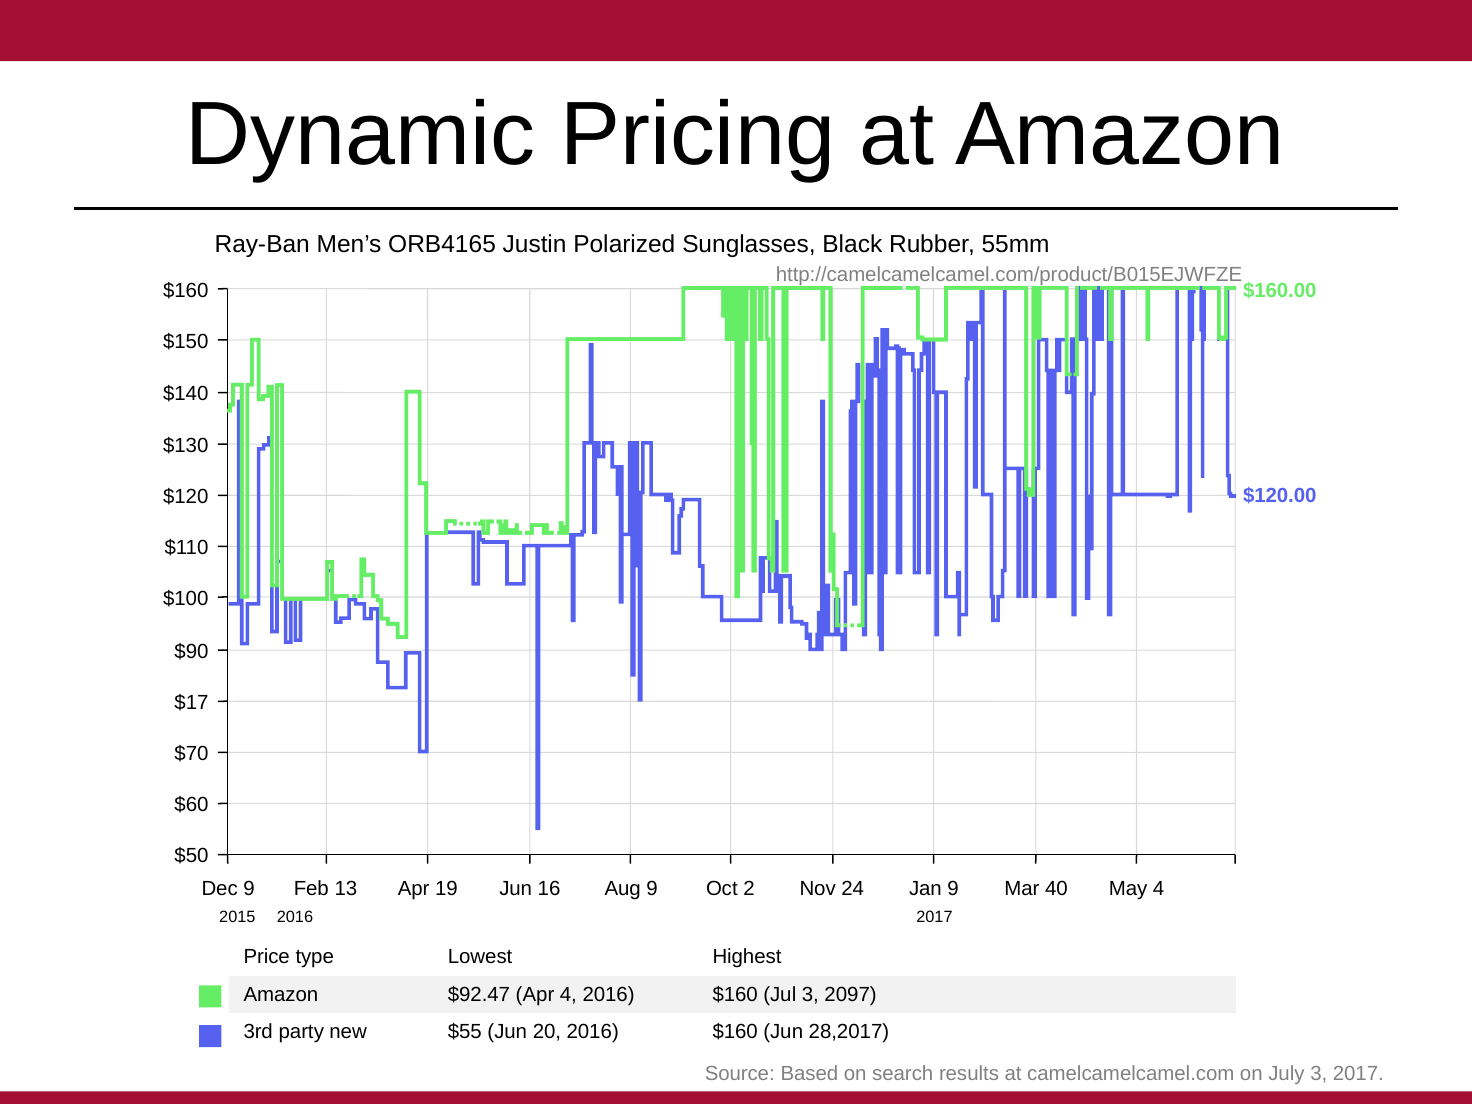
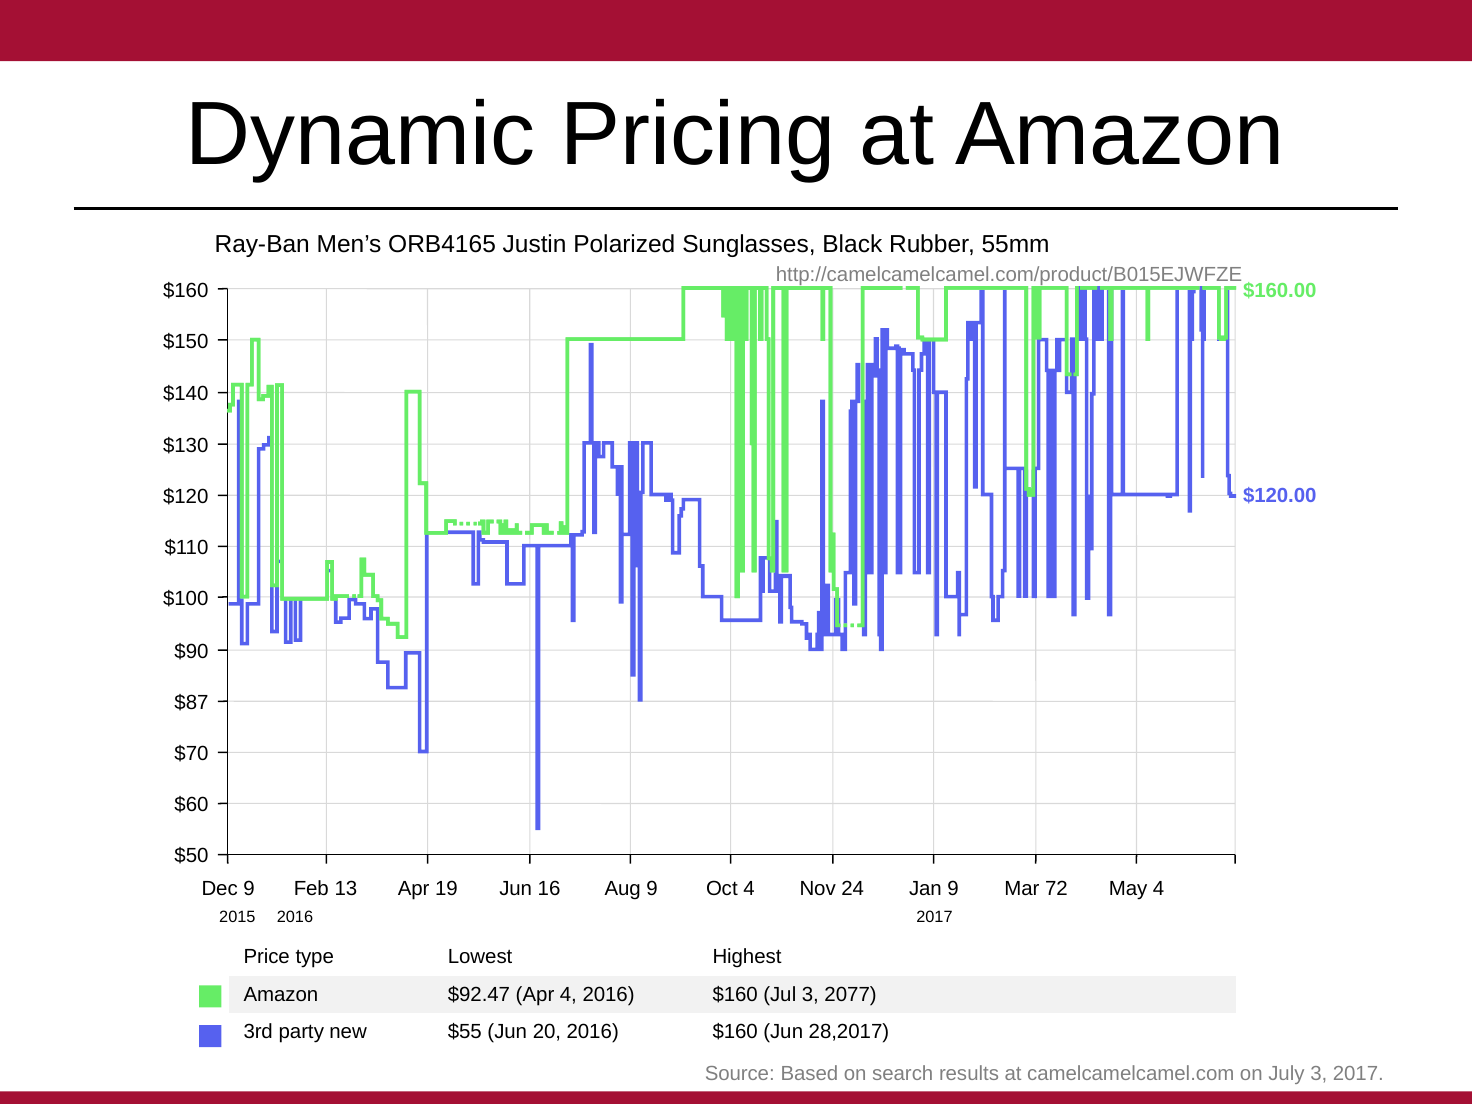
$17: $17 -> $87
Oct 2: 2 -> 4
40: 40 -> 72
2097: 2097 -> 2077
